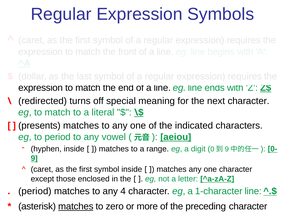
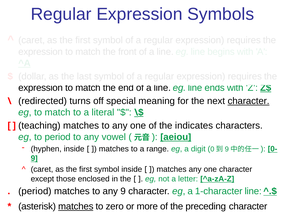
character at (249, 101) underline: none -> present
presents: presents -> teaching
indicated: indicated -> indicates
any 4: 4 -> 9
